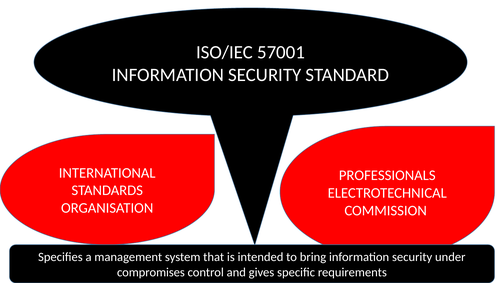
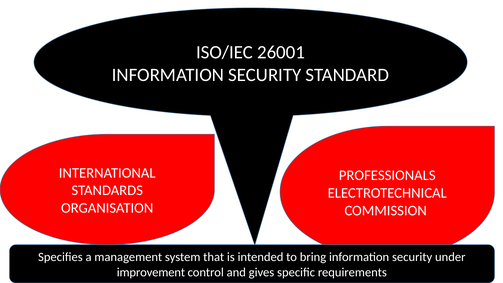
57001: 57001 -> 26001
compromises: compromises -> improvement
